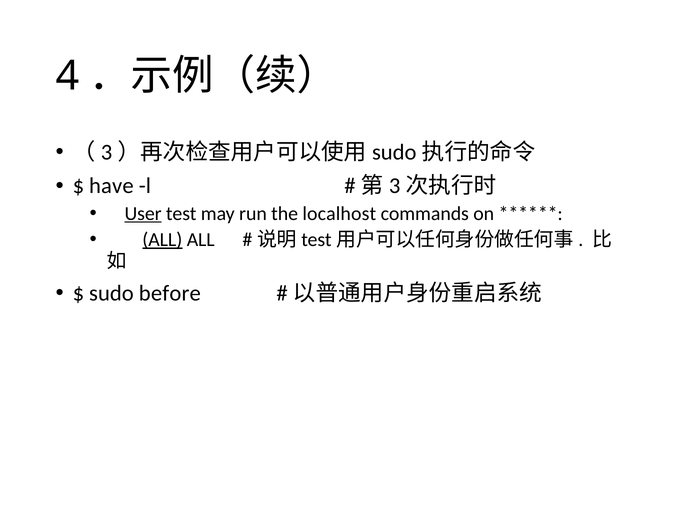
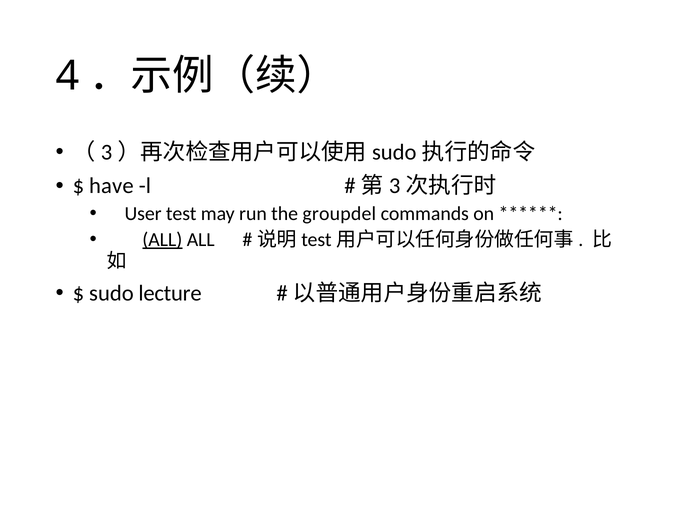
User underline: present -> none
localhost: localhost -> groupdel
before: before -> lecture
